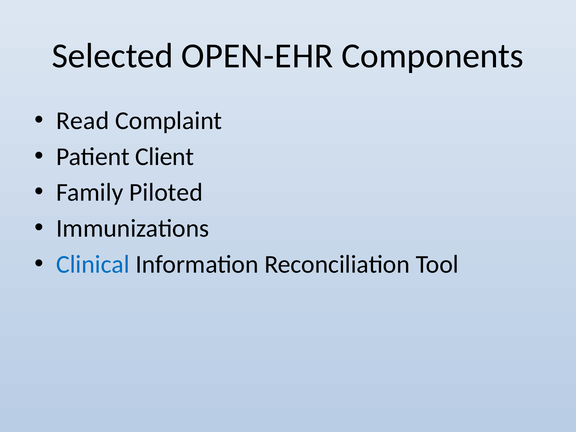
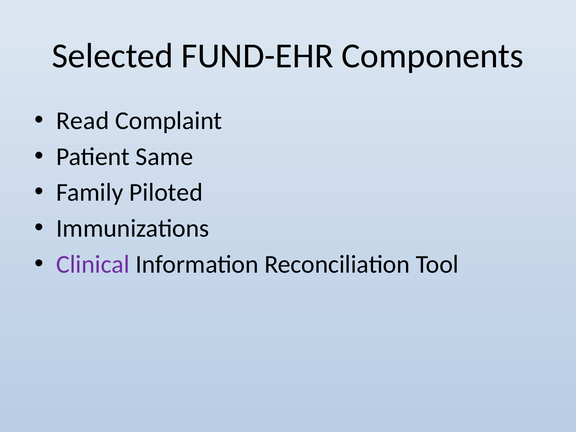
OPEN-EHR: OPEN-EHR -> FUND-EHR
Client: Client -> Same
Clinical colour: blue -> purple
